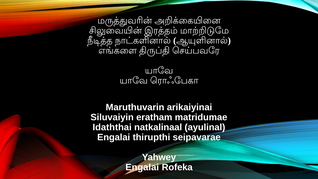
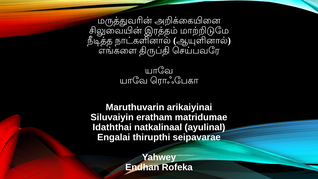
Engalai at (142, 167): Engalai -> Endhan
